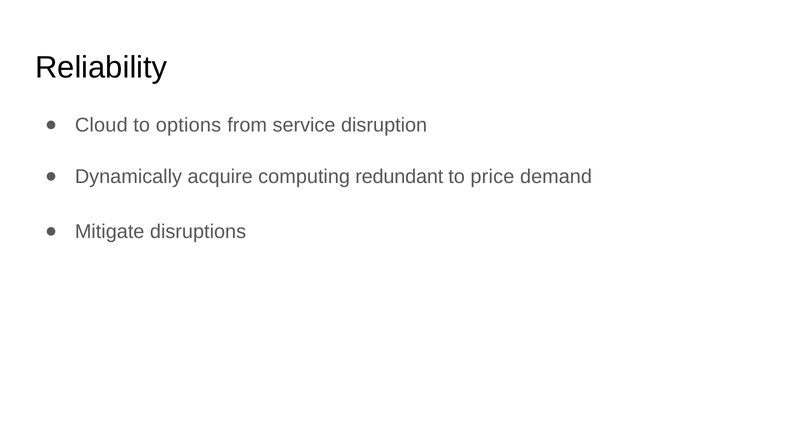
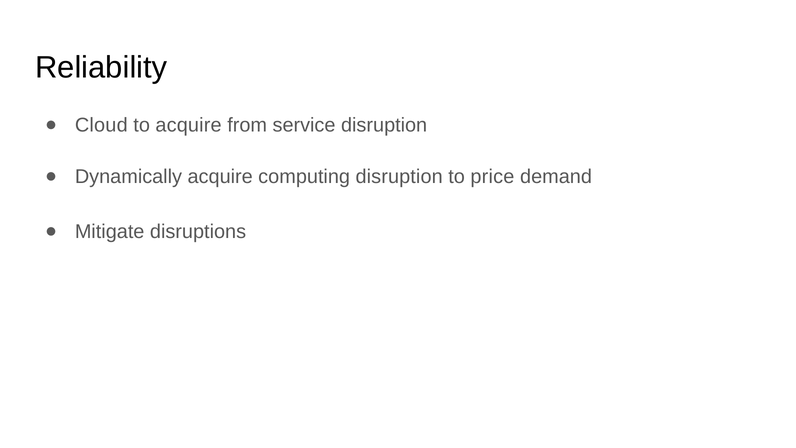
to options: options -> acquire
computing redundant: redundant -> disruption
